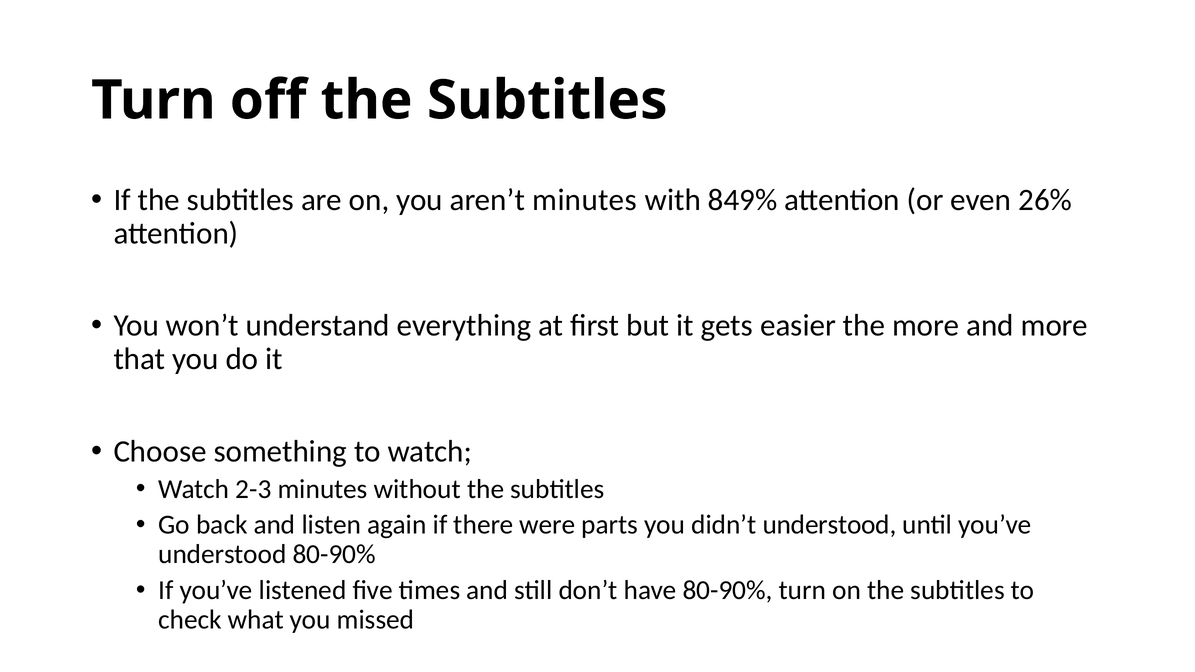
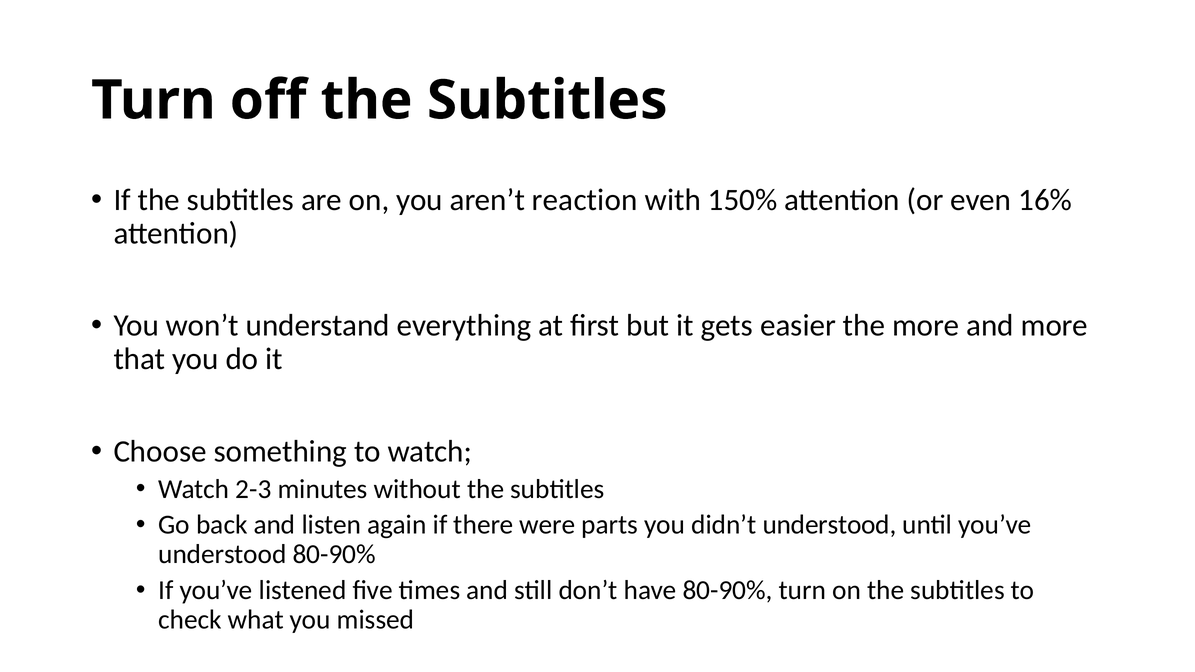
aren’t minutes: minutes -> reaction
849%: 849% -> 150%
26%: 26% -> 16%
